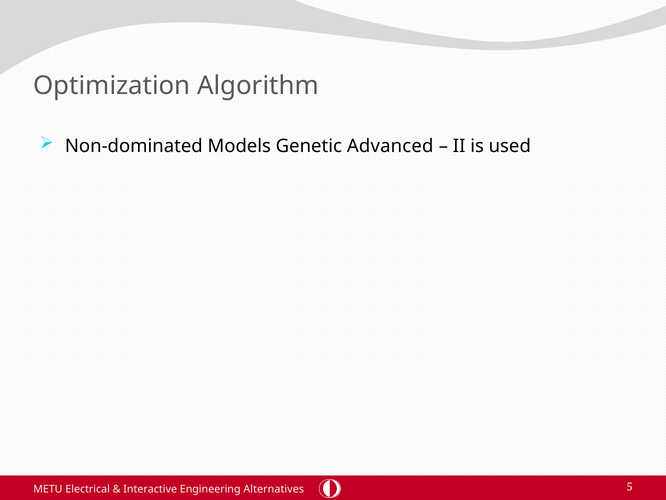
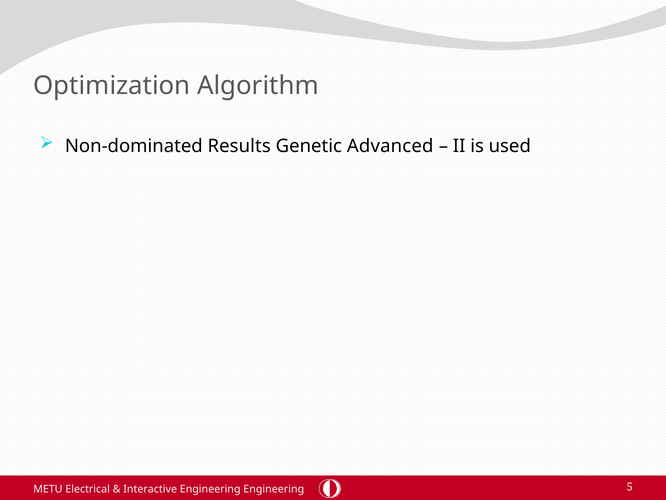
Models: Models -> Results
Engineering Alternatives: Alternatives -> Engineering
